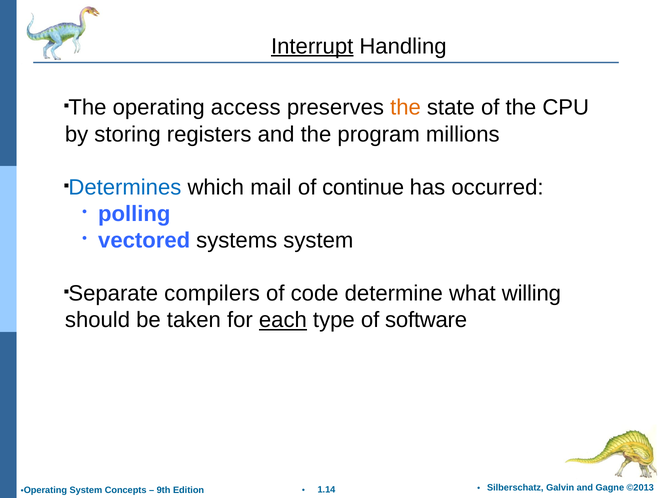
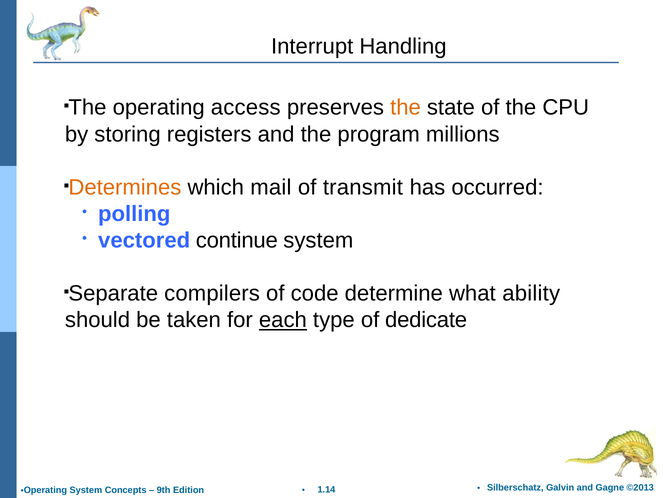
Interrupt underline: present -> none
Determines colour: blue -> orange
continue: continue -> transmit
systems: systems -> continue
willing: willing -> ability
software: software -> dedicate
